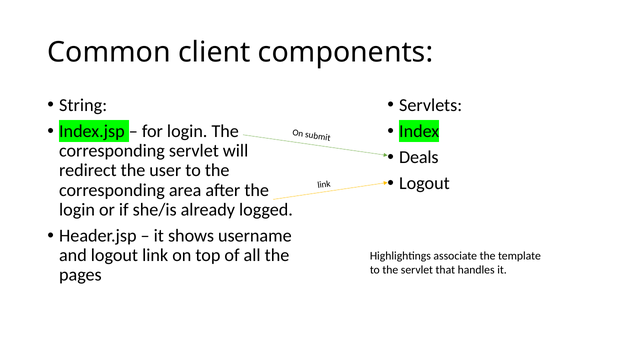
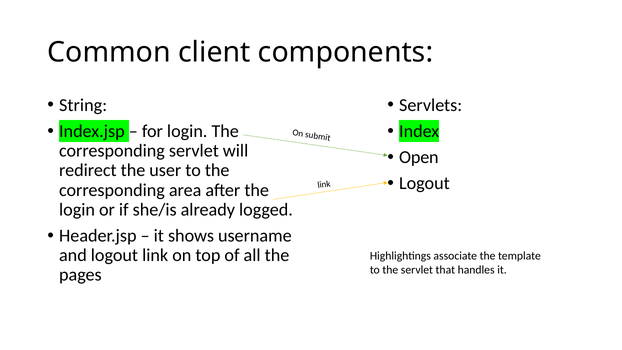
Deals: Deals -> Open
